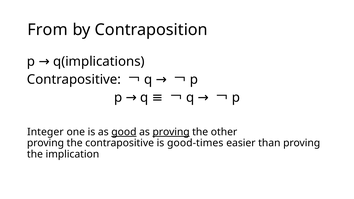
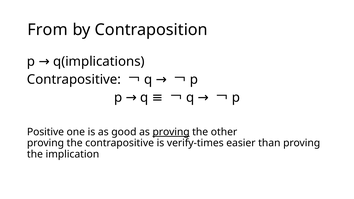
Integer: Integer -> Positive
good underline: present -> none
good-times: good-times -> verify-times
